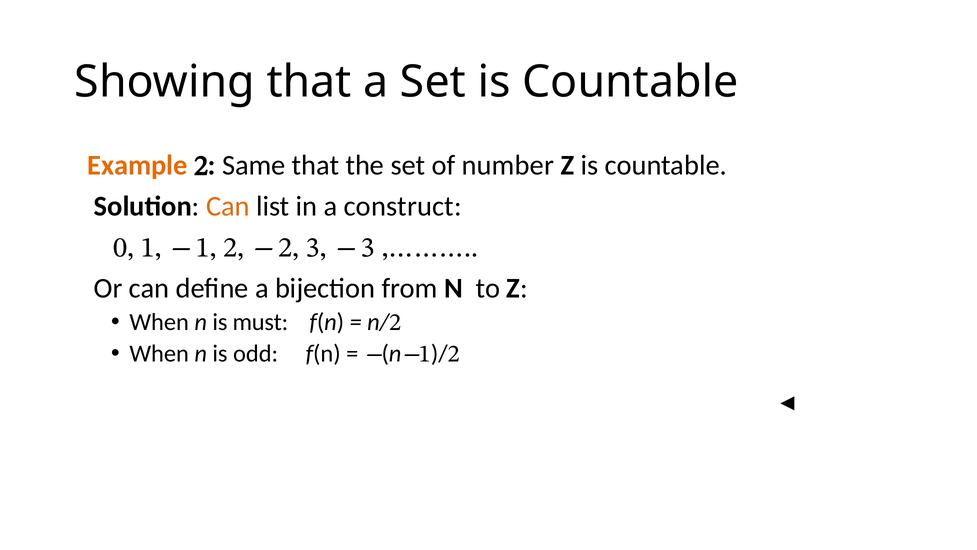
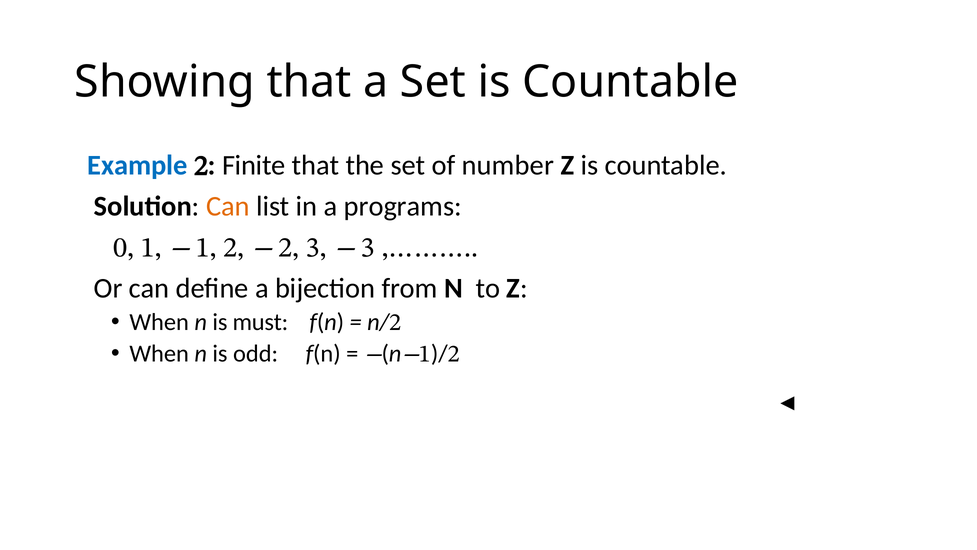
Example colour: orange -> blue
Same: Same -> Finite
construct: construct -> programs
